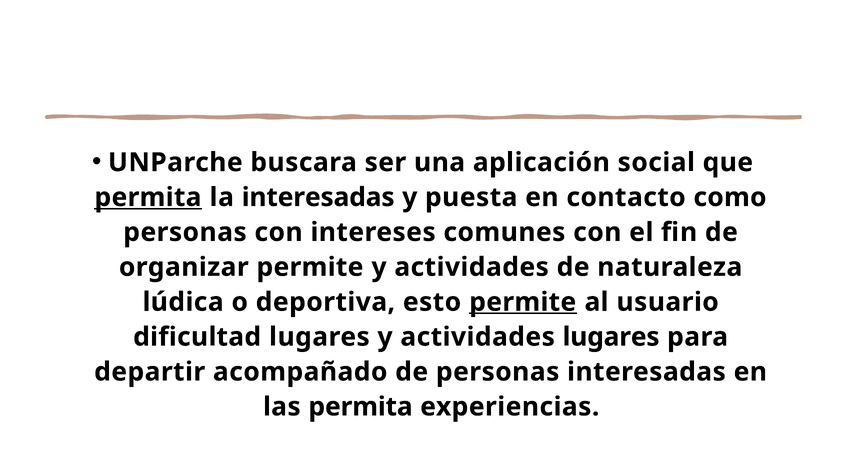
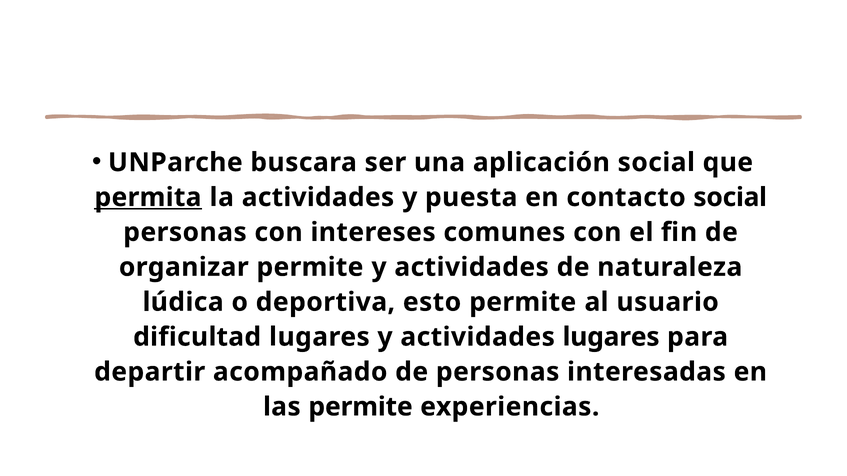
la interesadas: interesadas -> actividades
contacto como: como -> social
permite at (523, 302) underline: present -> none
las permita: permita -> permite
